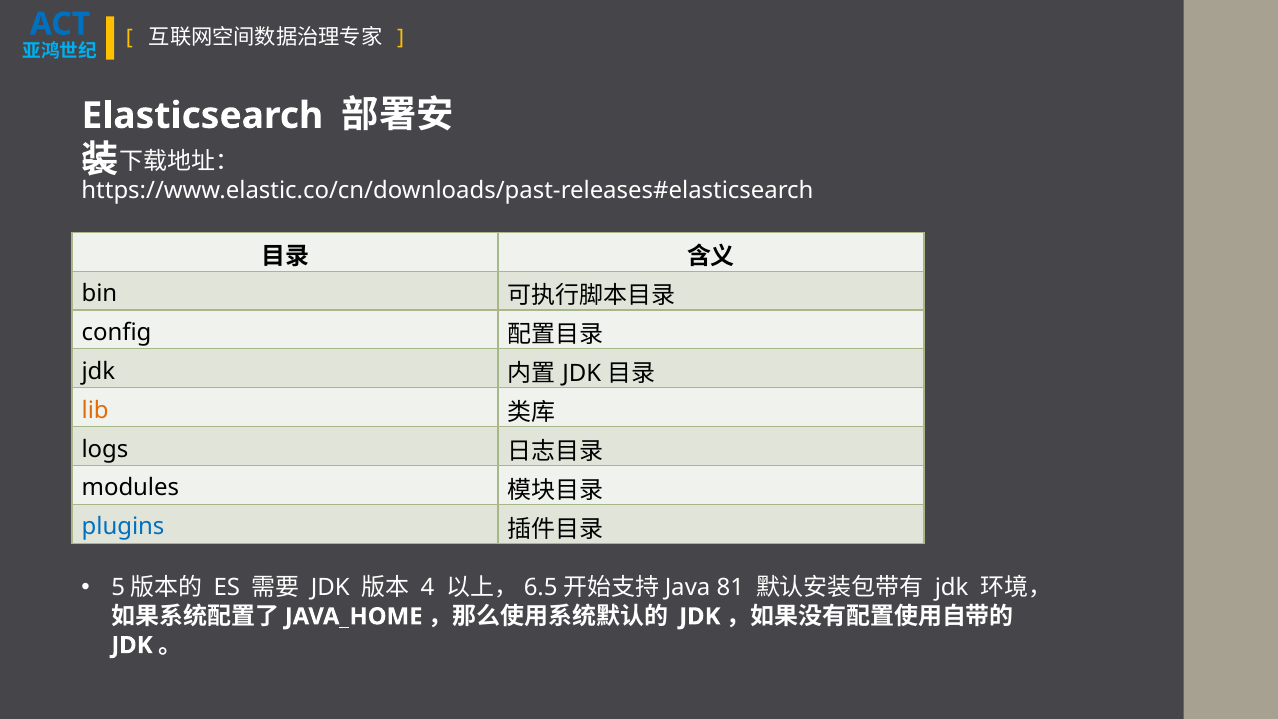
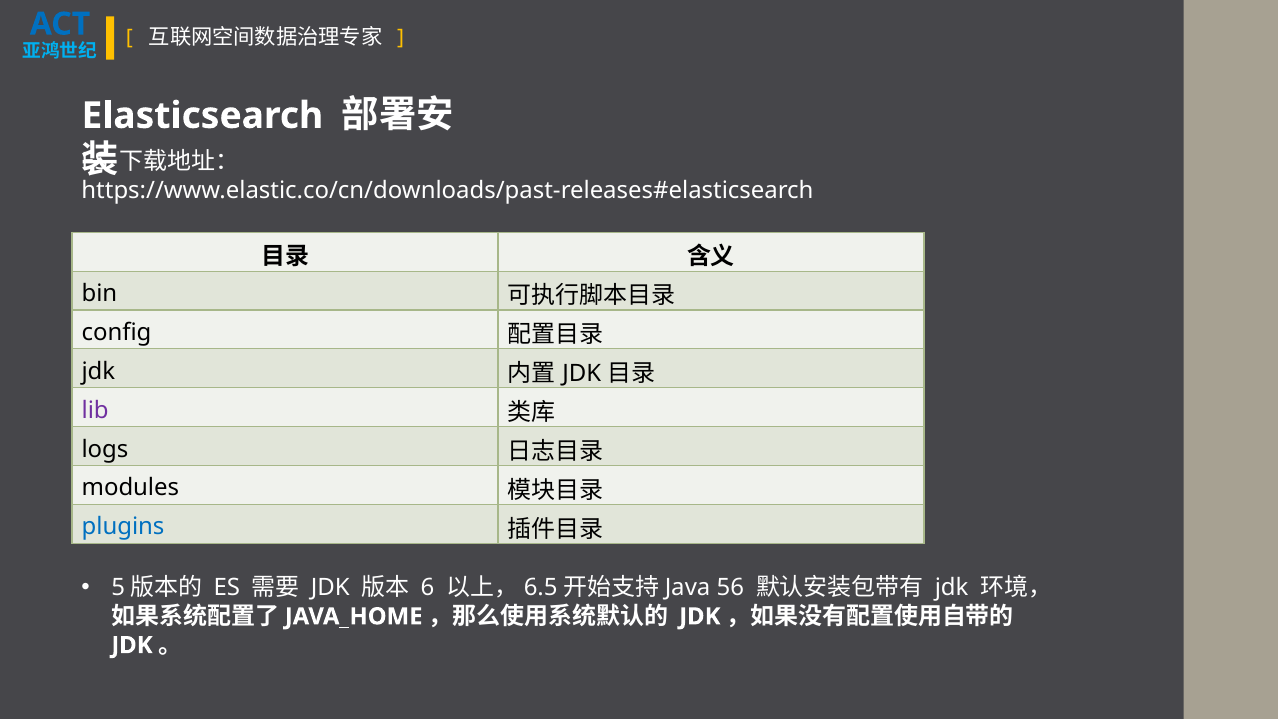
lib colour: orange -> purple
4: 4 -> 6
81: 81 -> 56
